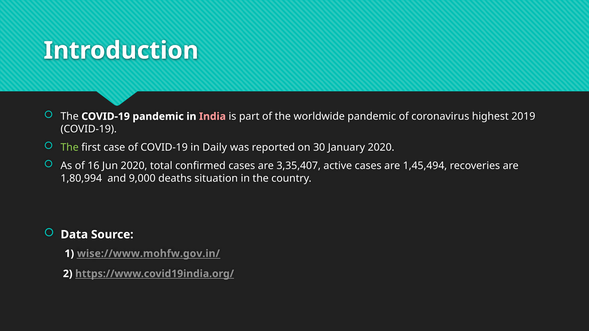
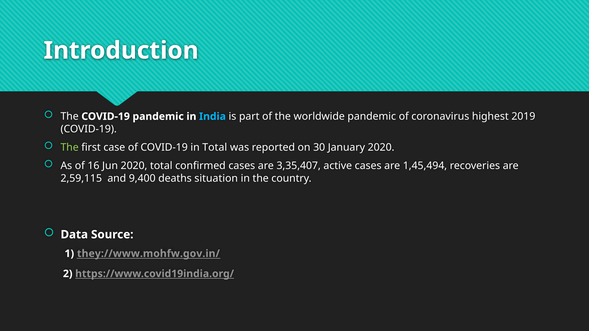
India colour: pink -> light blue
in Daily: Daily -> Total
1,80,994: 1,80,994 -> 2,59,115
9,000: 9,000 -> 9,400
wise://www.mohfw.gov.in/: wise://www.mohfw.gov.in/ -> they://www.mohfw.gov.in/
